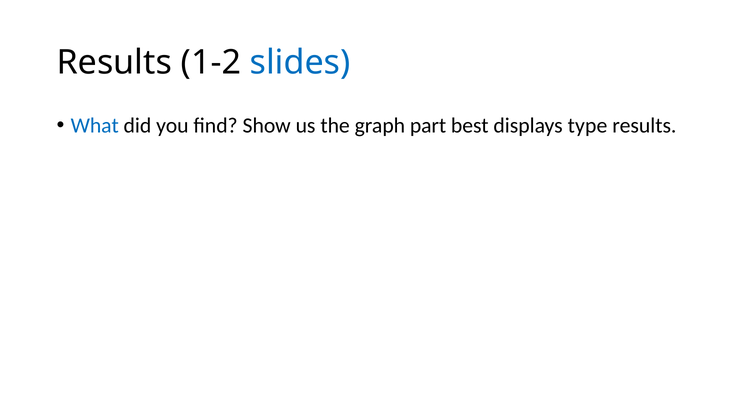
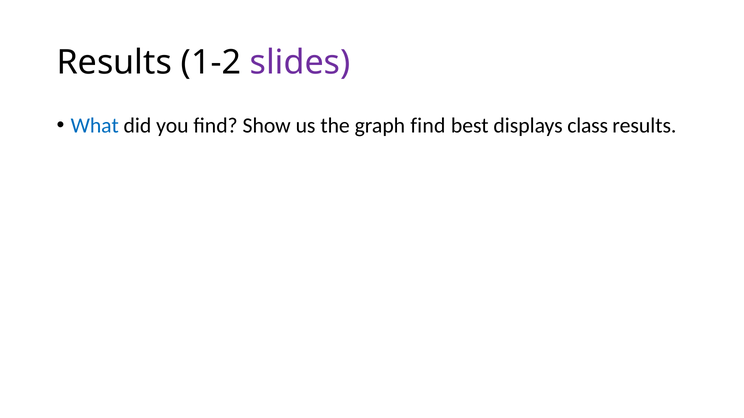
slides colour: blue -> purple
graph part: part -> find
type: type -> class
